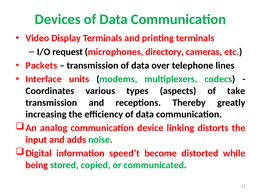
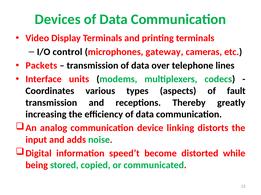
request: request -> control
directory: directory -> gateway
take: take -> fault
